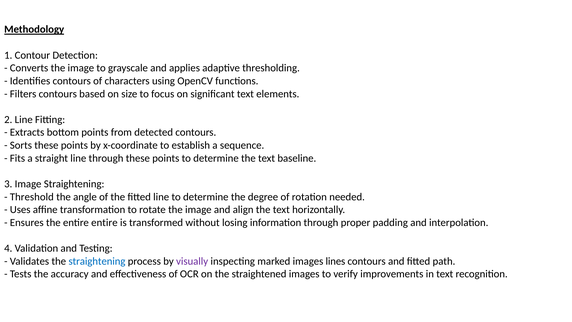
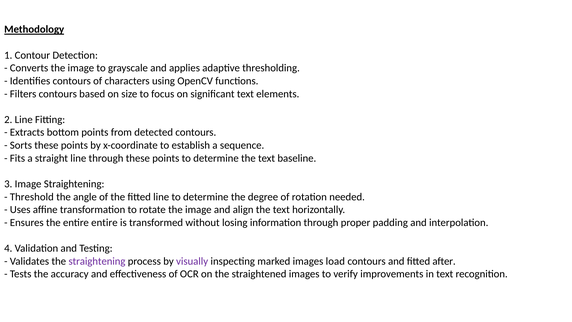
straightening at (97, 261) colour: blue -> purple
lines: lines -> load
path: path -> after
